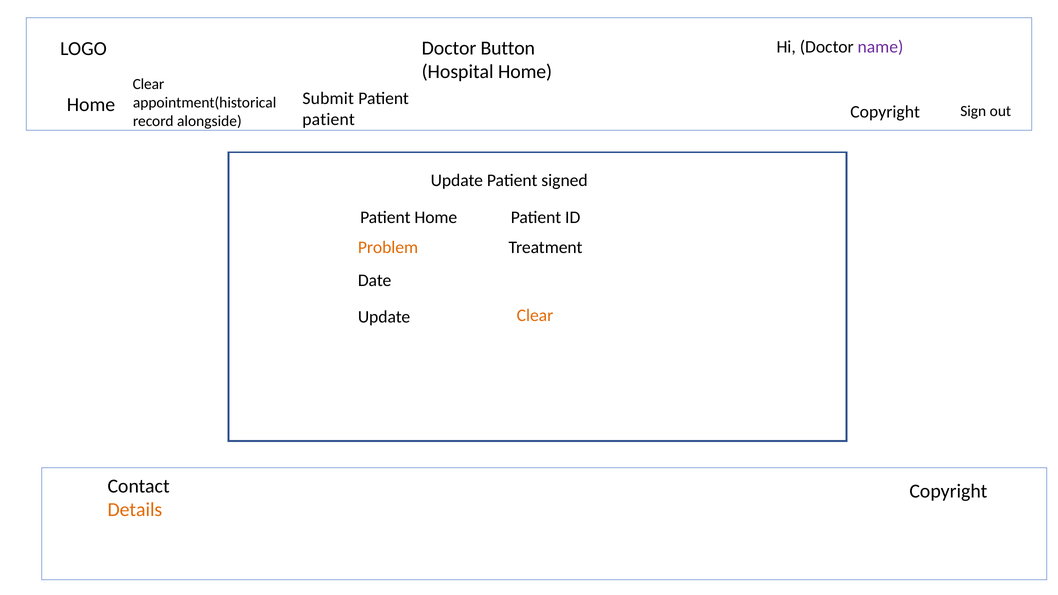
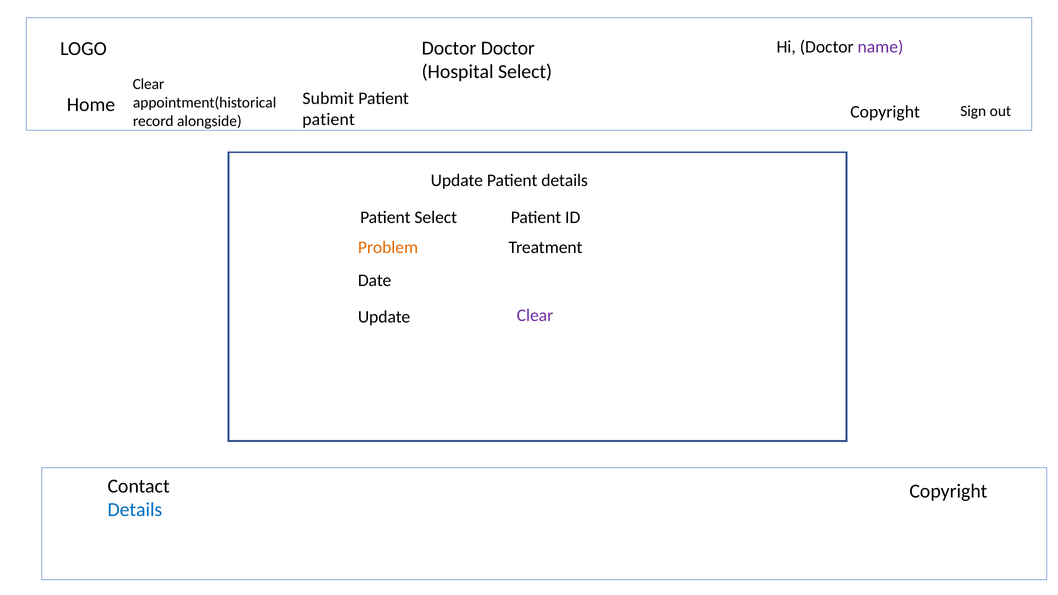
Doctor Button: Button -> Doctor
Hospital Home: Home -> Select
Patient signed: signed -> details
Patient Home: Home -> Select
Clear at (535, 316) colour: orange -> purple
Details at (135, 510) colour: orange -> blue
